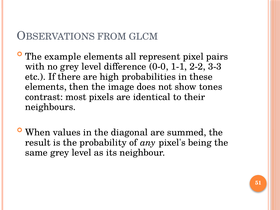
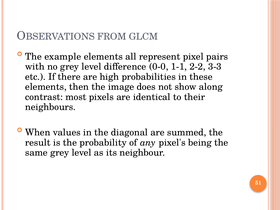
tones: tones -> along
